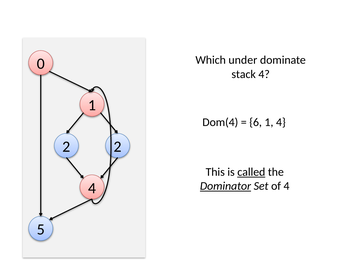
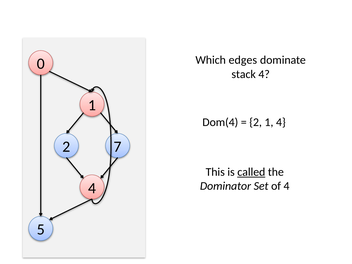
under: under -> edges
6 at (256, 122): 6 -> 2
2 2: 2 -> 7
Dominator underline: present -> none
